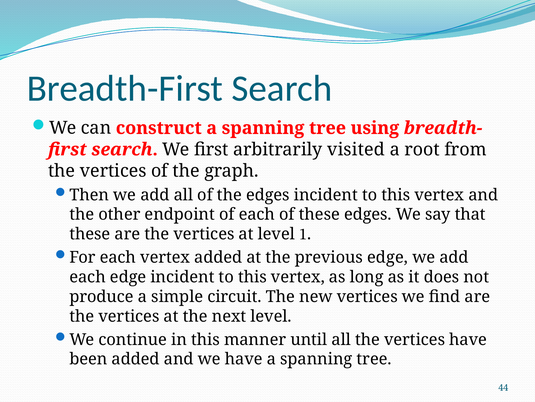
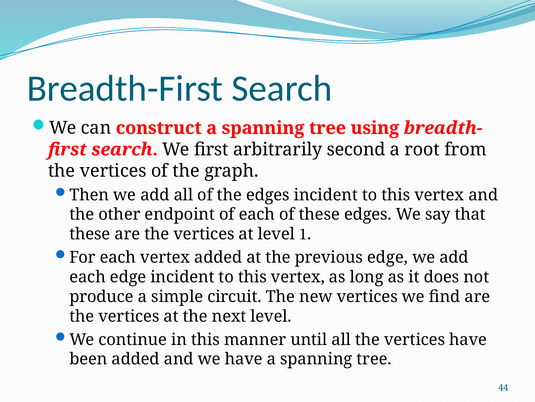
visited: visited -> second
